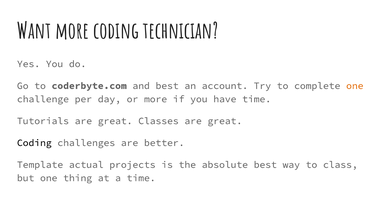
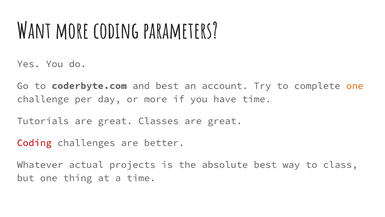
technician: technician -> parameters
Coding at (34, 143) colour: black -> red
Template: Template -> Whatever
